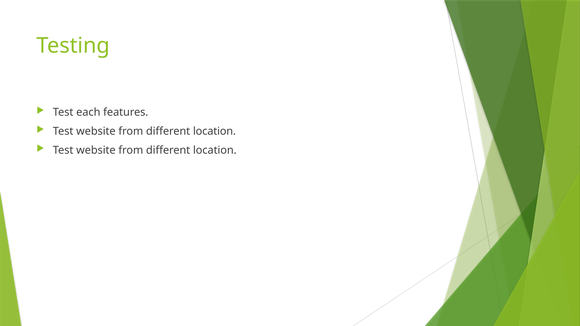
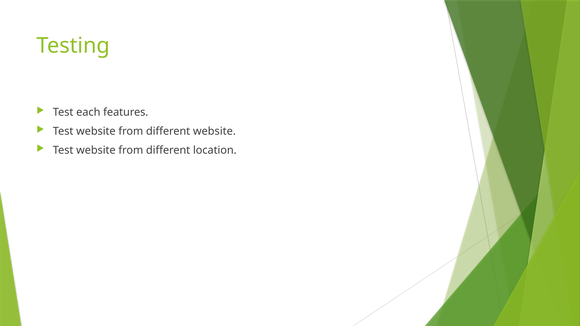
location at (214, 131): location -> website
